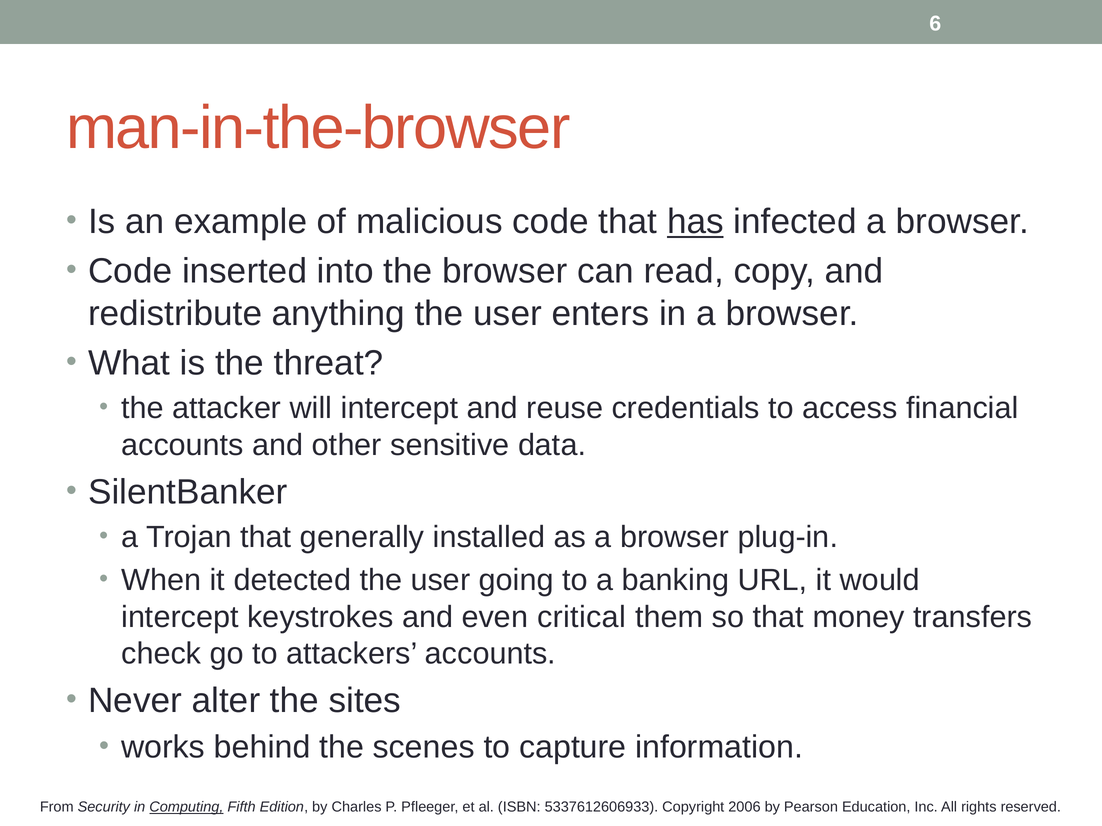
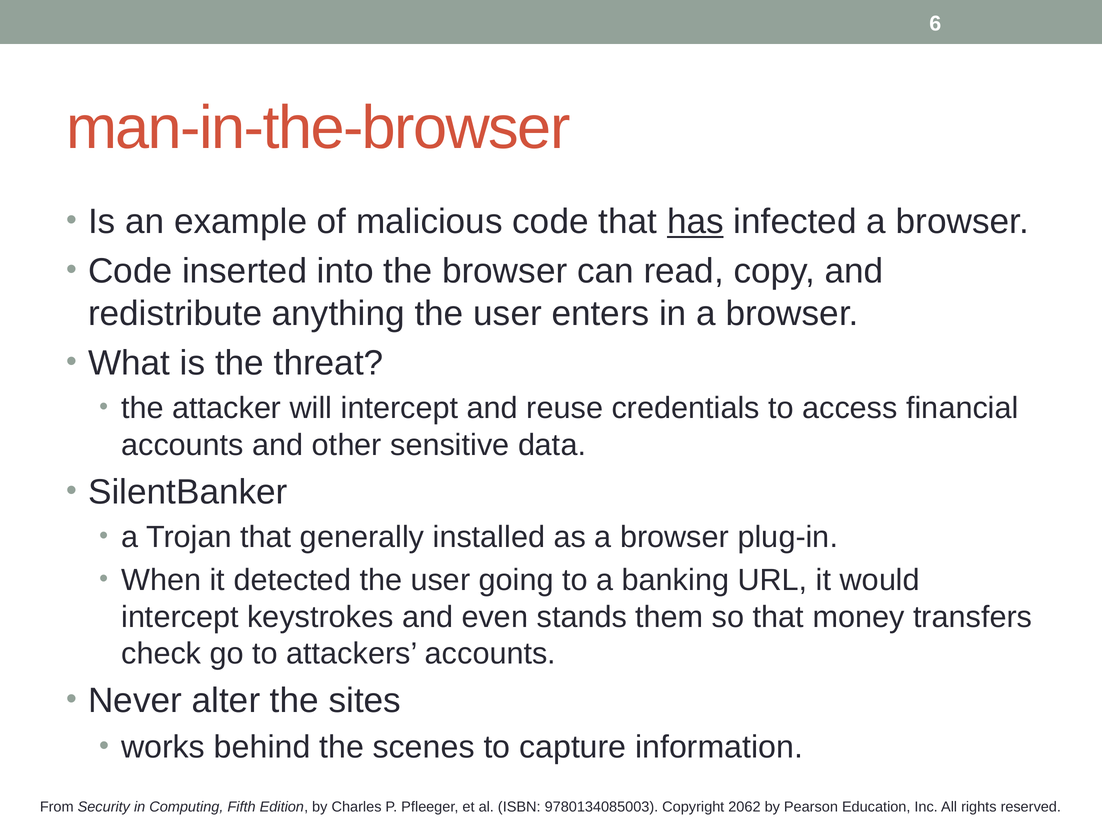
critical: critical -> stands
Computing underline: present -> none
5337612606933: 5337612606933 -> 9780134085003
2006: 2006 -> 2062
